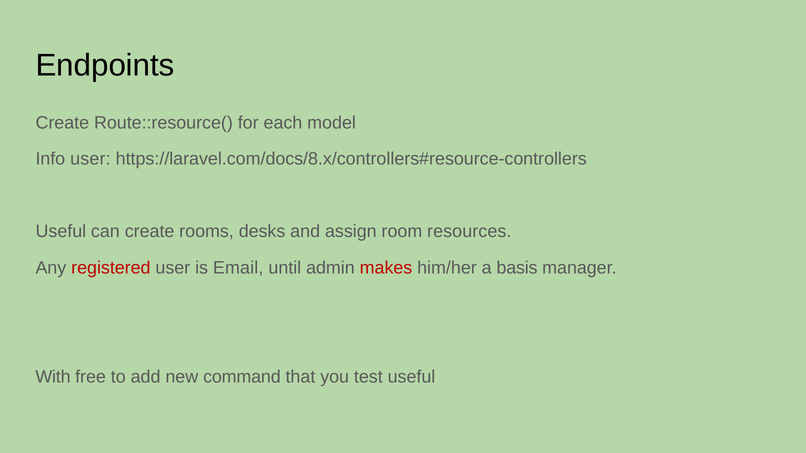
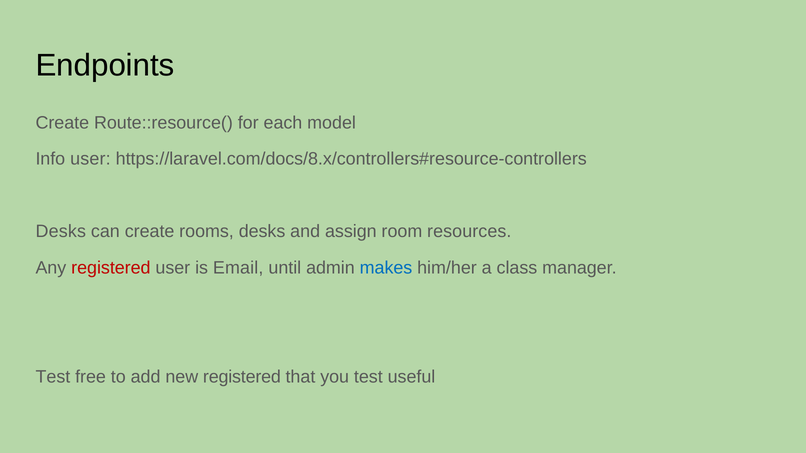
Useful at (61, 232): Useful -> Desks
makes colour: red -> blue
basis: basis -> class
With at (53, 377): With -> Test
new command: command -> registered
